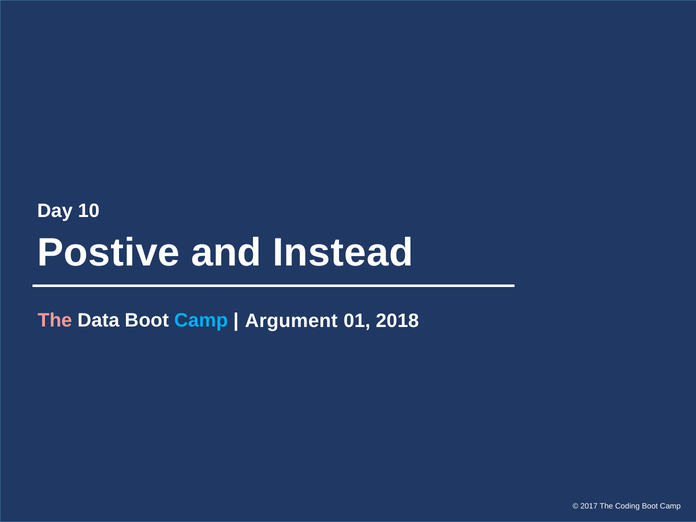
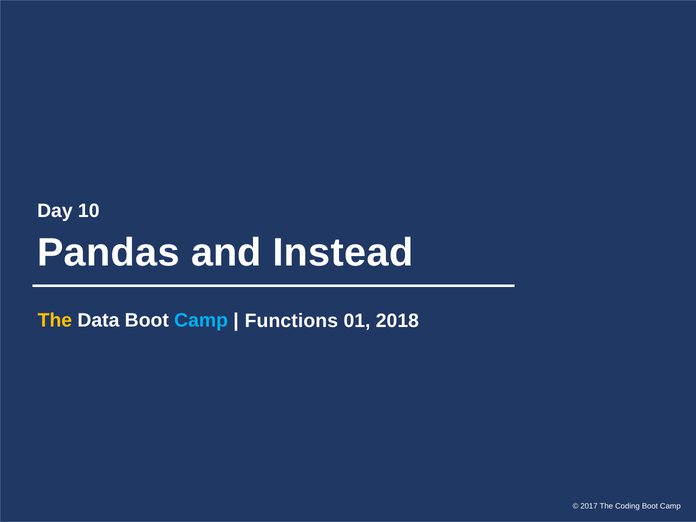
Postive: Postive -> Pandas
The at (55, 320) colour: pink -> yellow
Argument: Argument -> Functions
